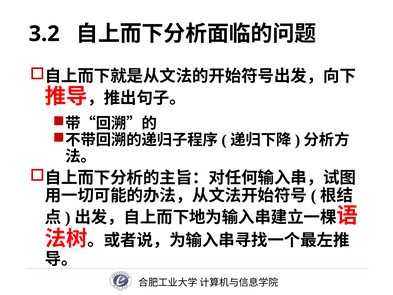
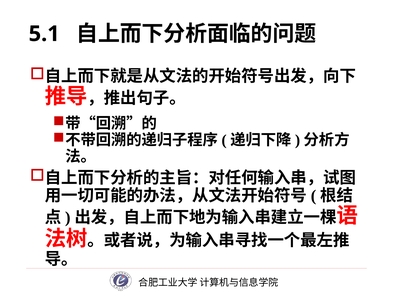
3.2: 3.2 -> 5.1
